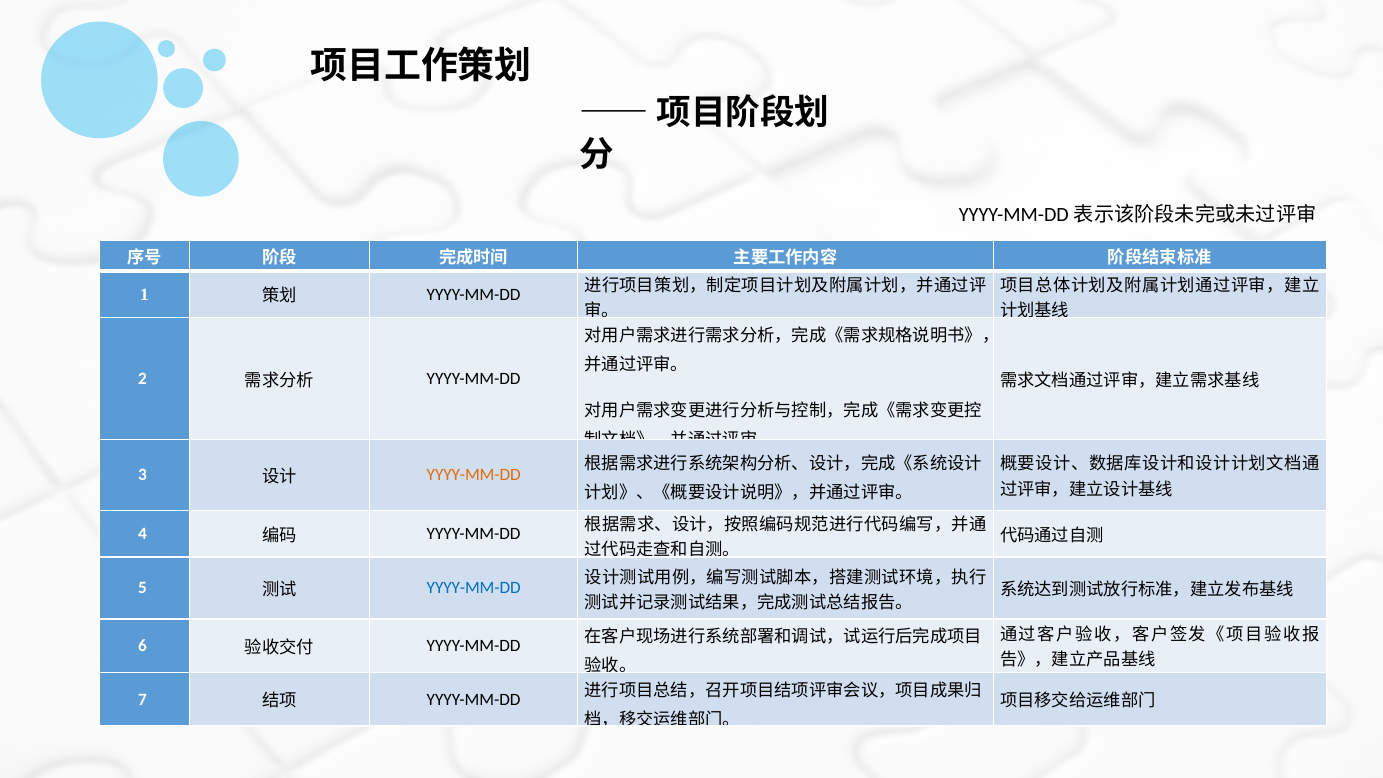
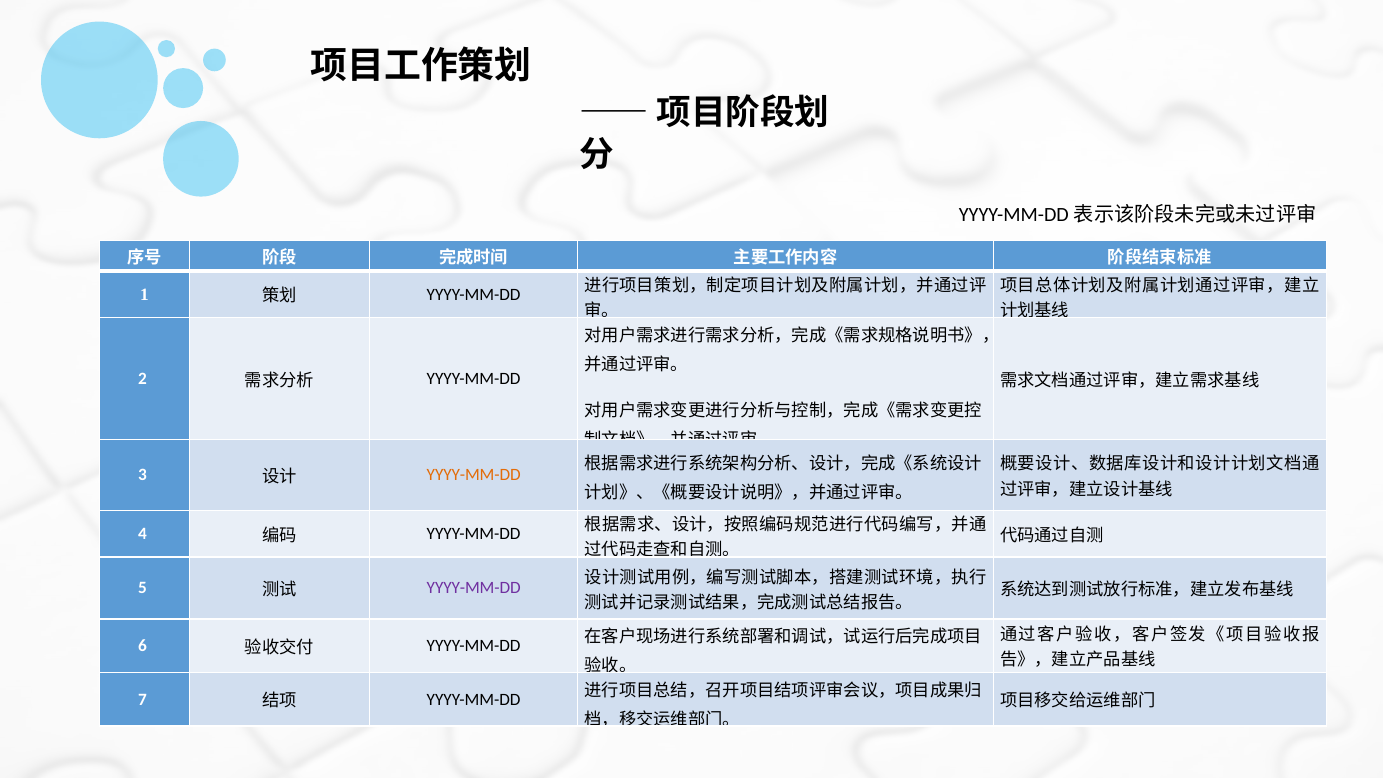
YYYY-MM-DD at (474, 588) colour: blue -> purple
